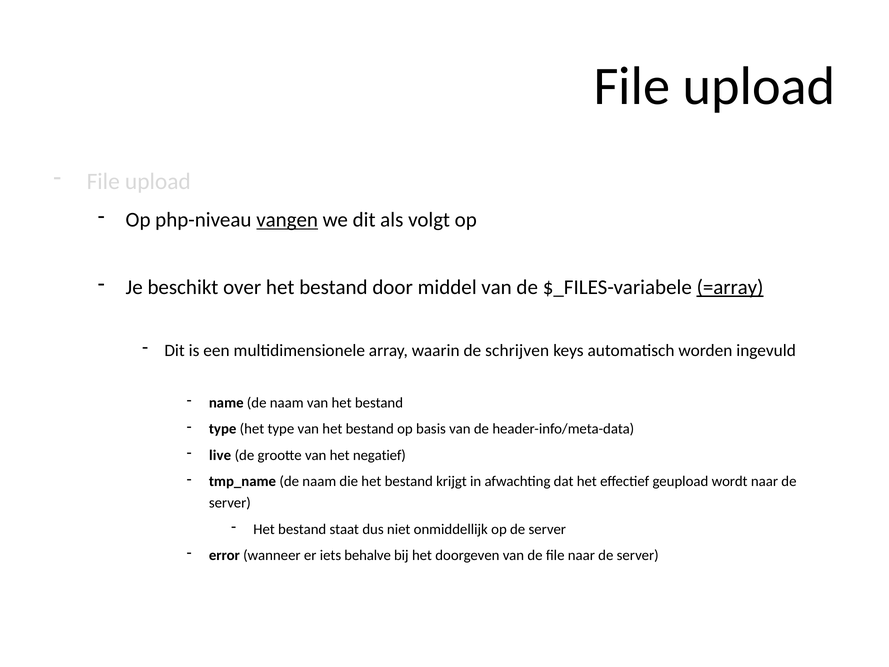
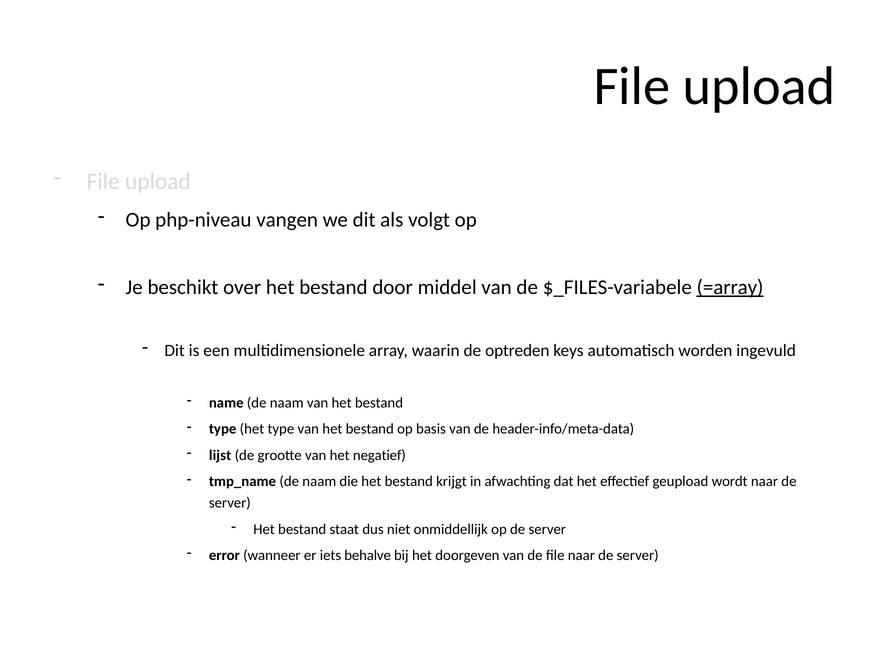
vangen underline: present -> none
schrijven: schrijven -> optreden
live: live -> lijst
